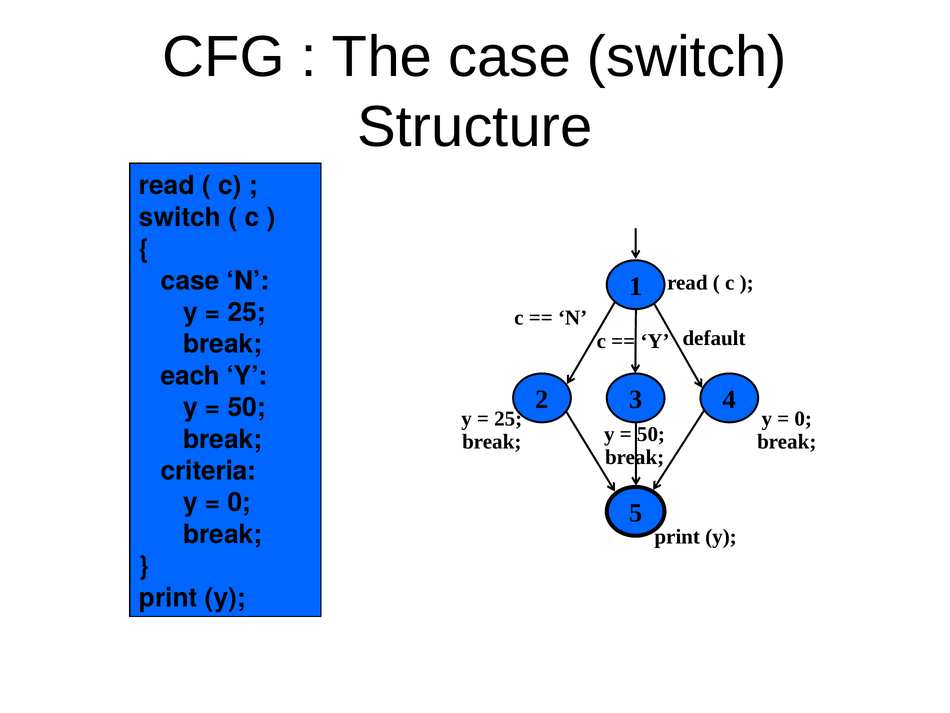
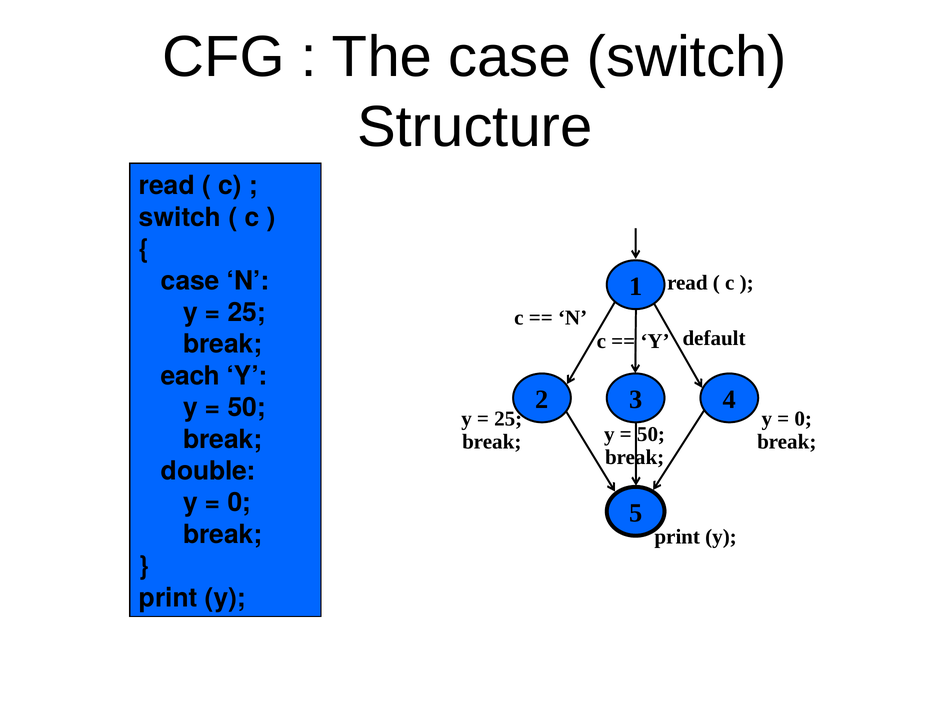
criteria: criteria -> double
